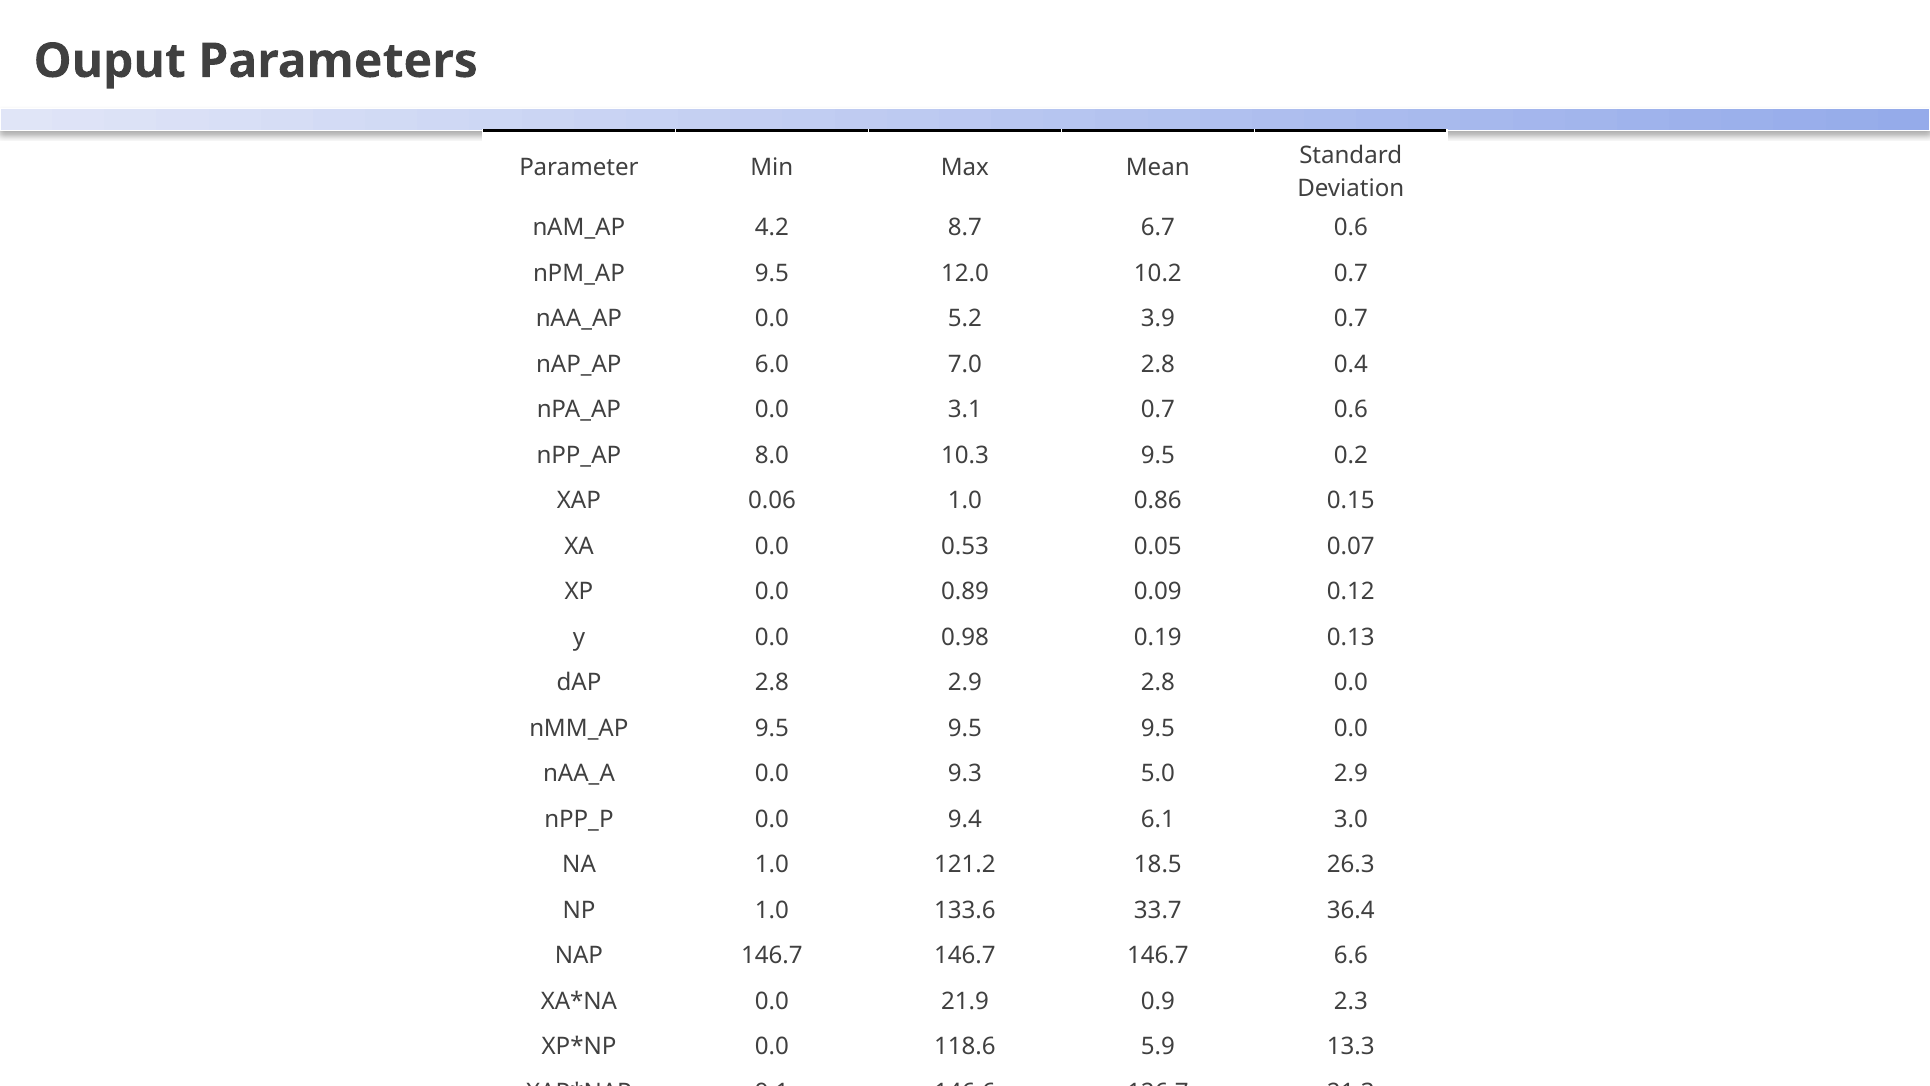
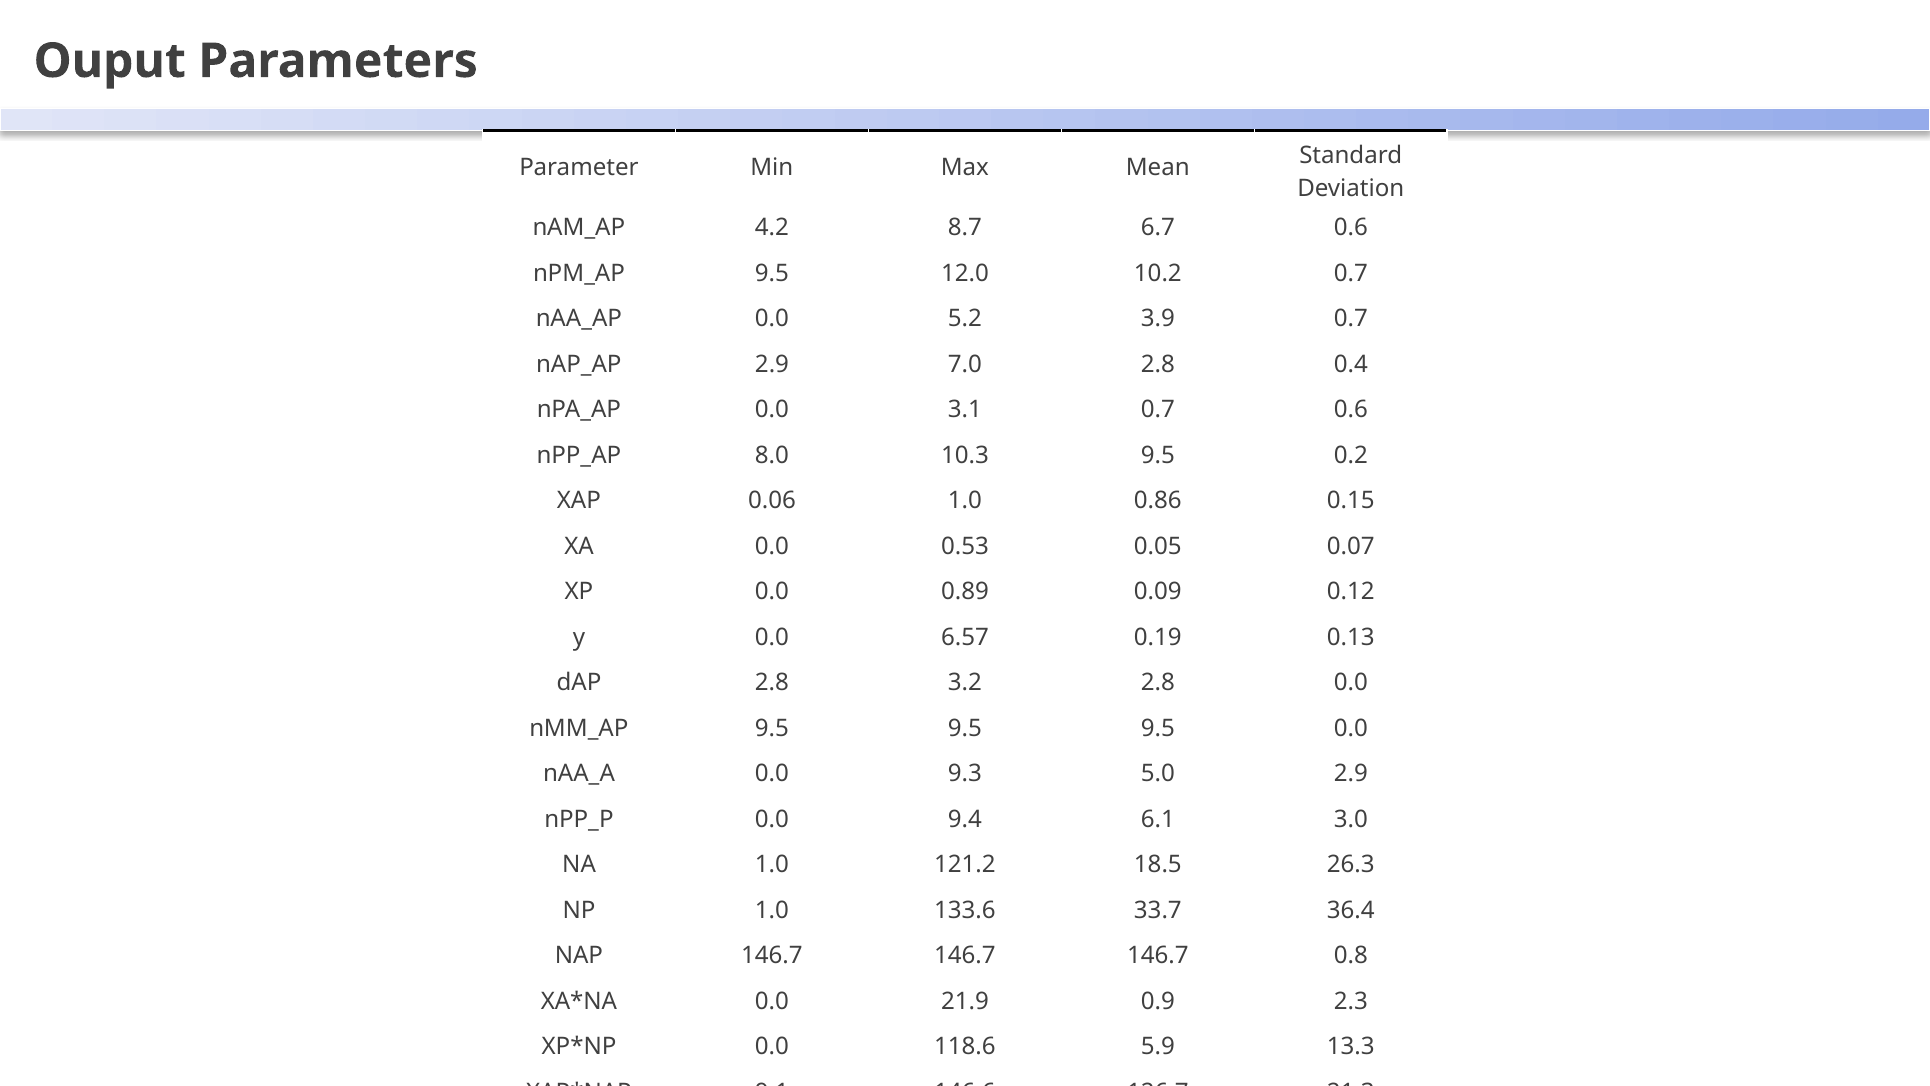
6.0 at (772, 364): 6.0 -> 2.9
0.98: 0.98 -> 6.57
2.8 2.9: 2.9 -> 3.2
6.6: 6.6 -> 0.8
